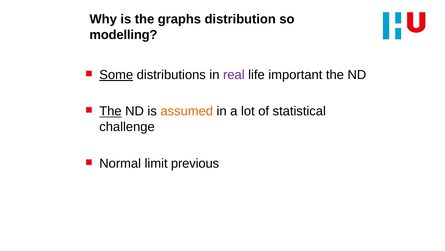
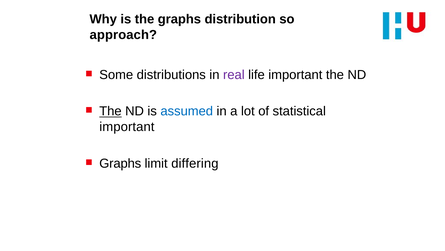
modelling: modelling -> approach
Some underline: present -> none
assumed colour: orange -> blue
challenge at (127, 127): challenge -> important
Normal at (120, 163): Normal -> Graphs
previous: previous -> differing
